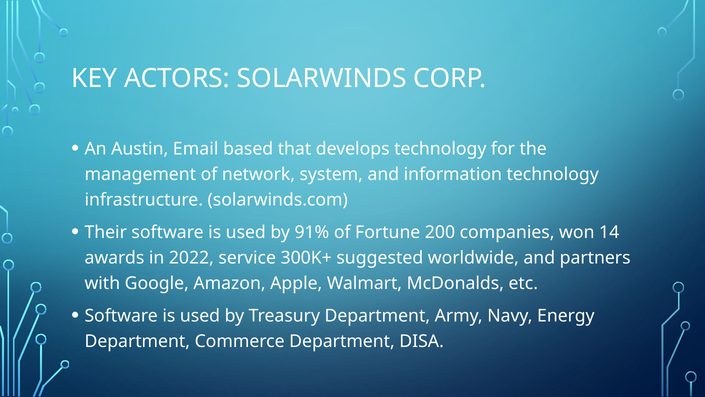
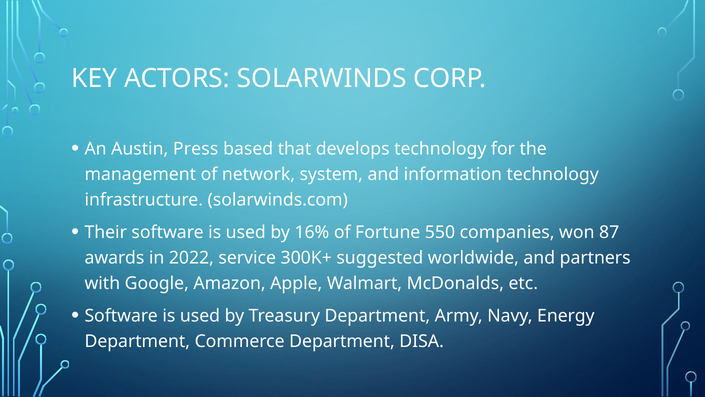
Email: Email -> Press
91%: 91% -> 16%
200: 200 -> 550
14: 14 -> 87
